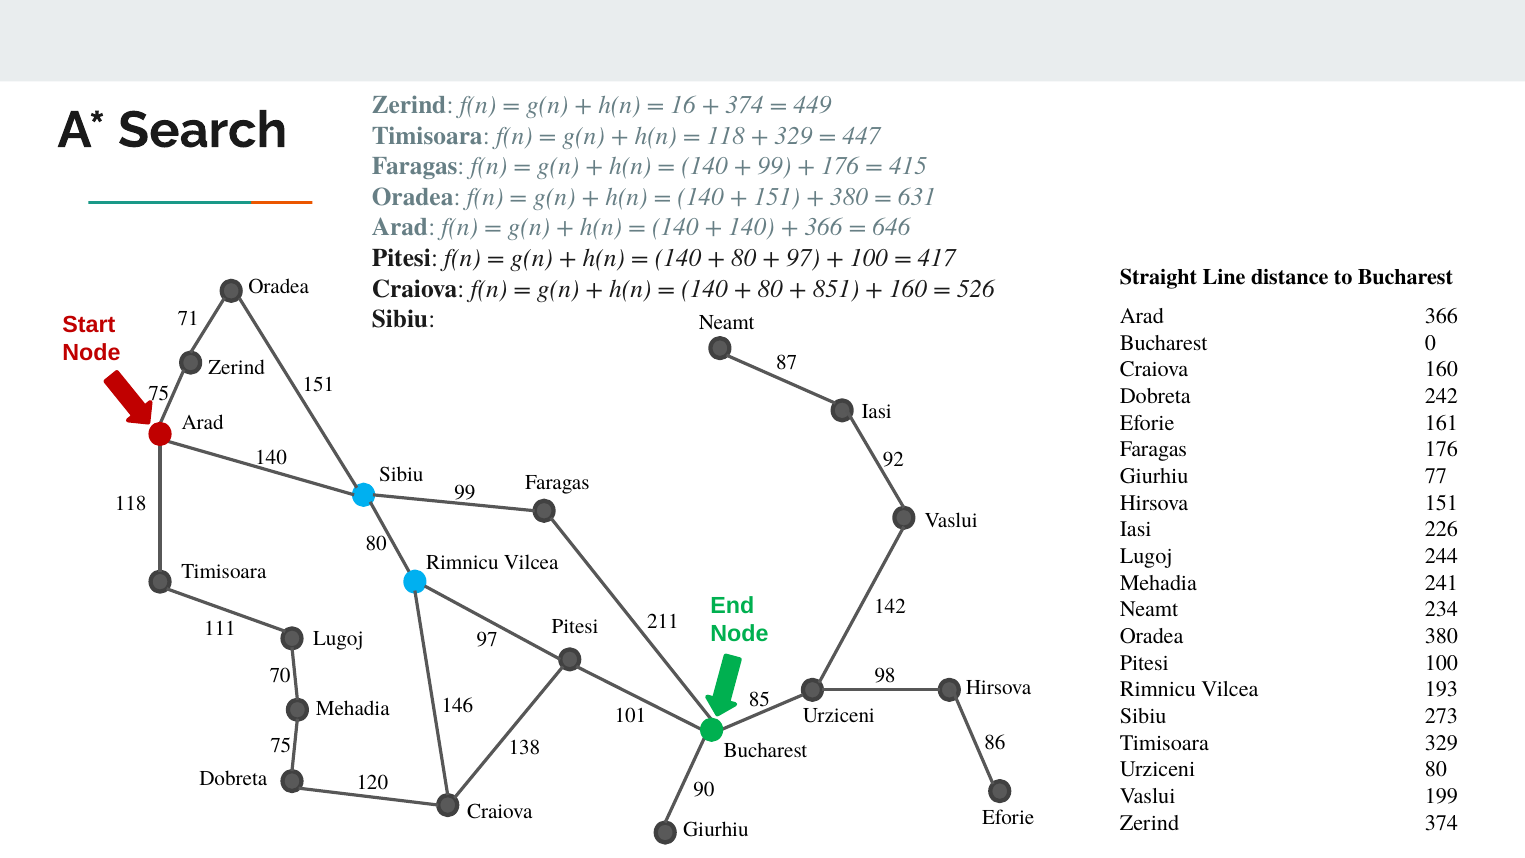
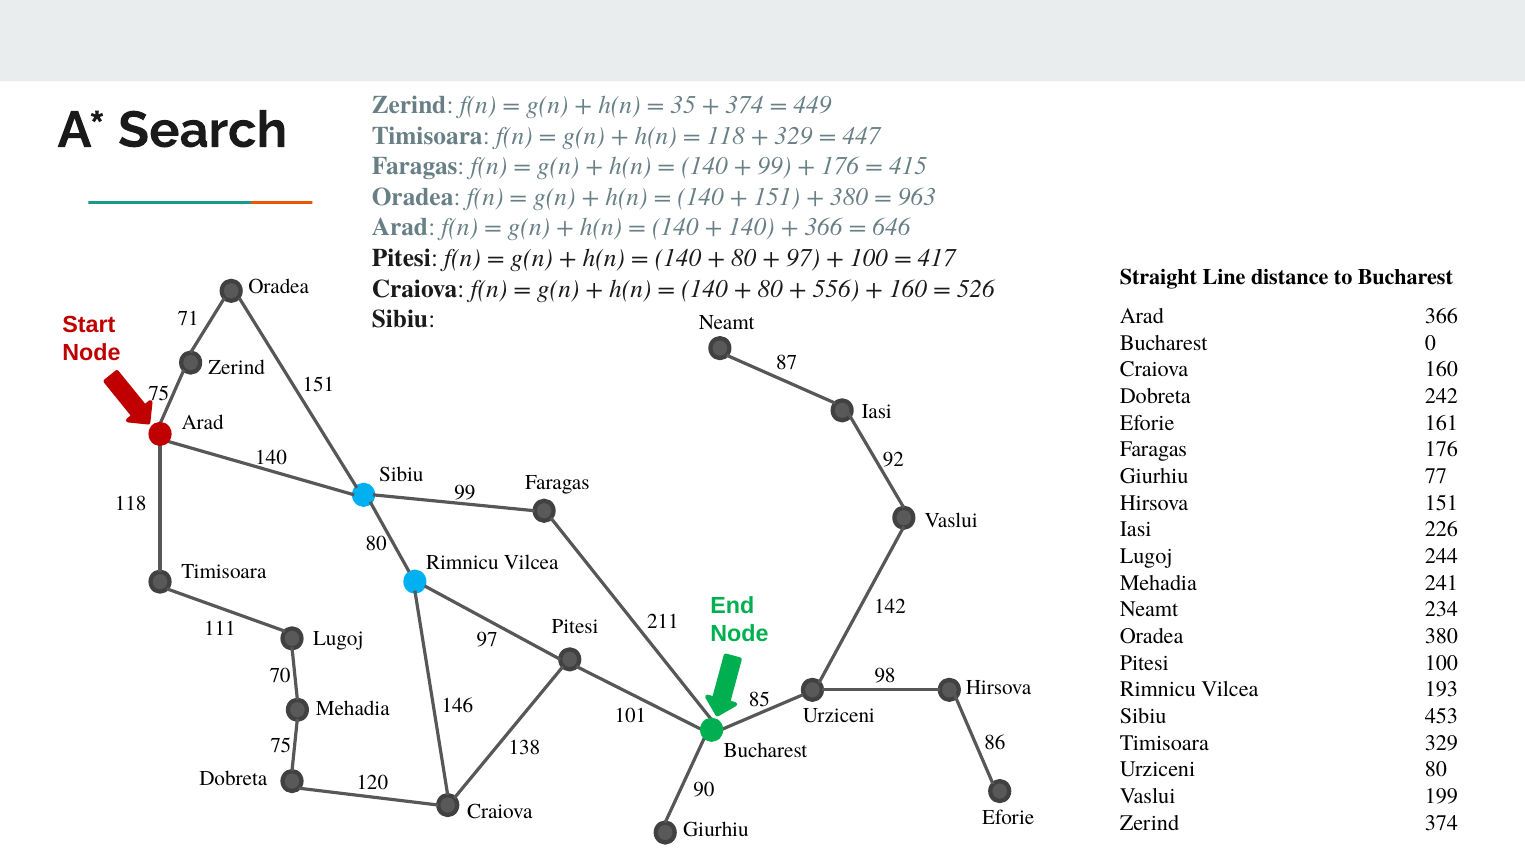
16: 16 -> 35
631: 631 -> 963
851: 851 -> 556
273: 273 -> 453
